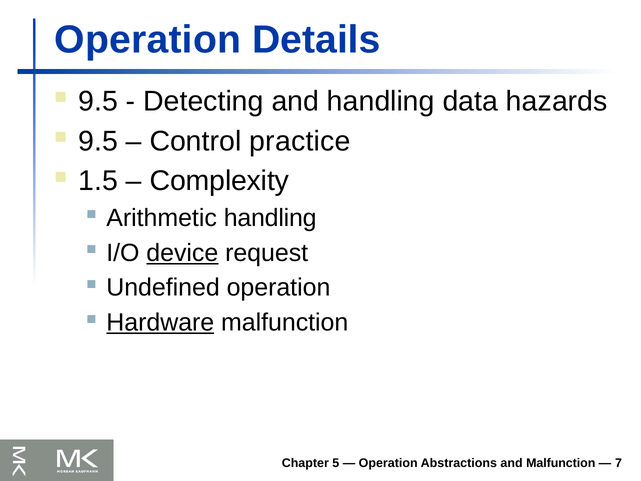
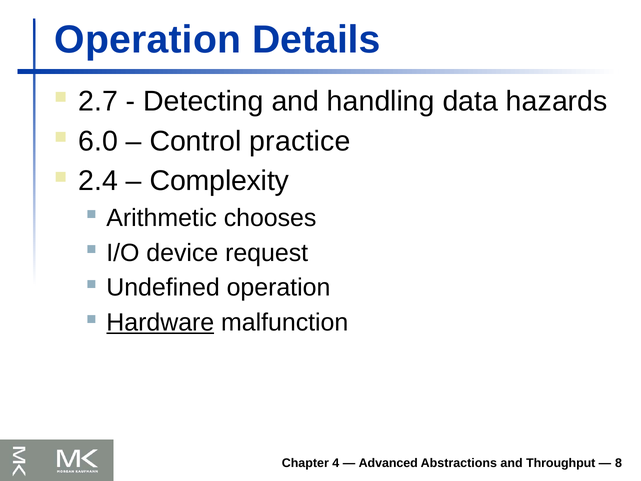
9.5 at (98, 101): 9.5 -> 2.7
9.5 at (98, 141): 9.5 -> 6.0
1.5: 1.5 -> 2.4
Arithmetic handling: handling -> chooses
device underline: present -> none
5: 5 -> 4
Operation at (388, 463): Operation -> Advanced
and Malfunction: Malfunction -> Throughput
7: 7 -> 8
